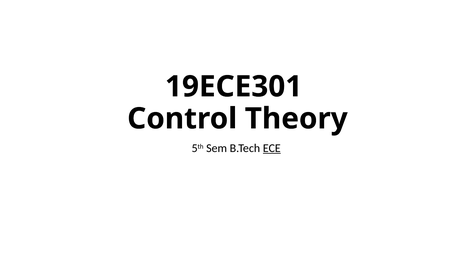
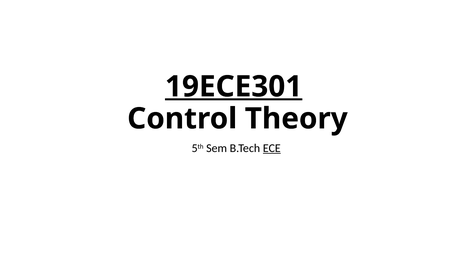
19ECE301 underline: none -> present
